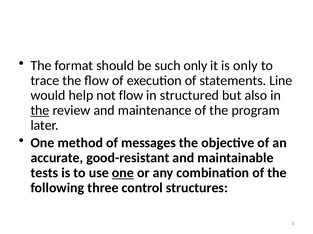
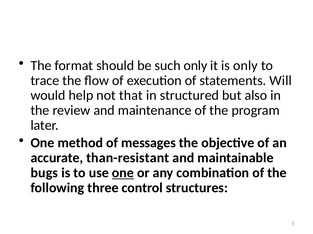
Line: Line -> Will
not flow: flow -> that
the at (40, 111) underline: present -> none
good-resistant: good-resistant -> than-resistant
tests: tests -> bugs
